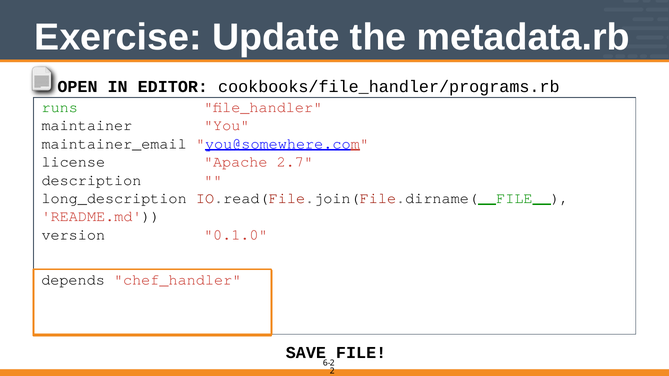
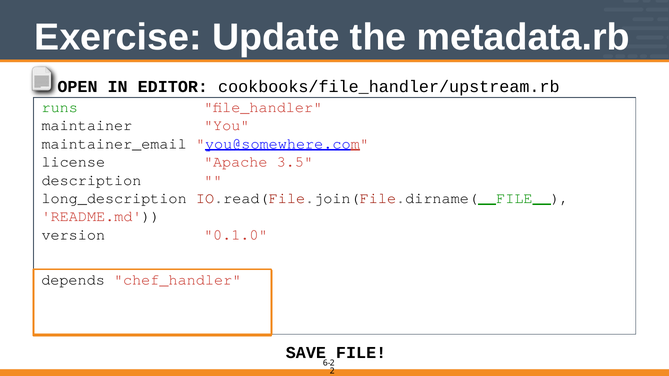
cookbooks/file_handler/programs.rb: cookbooks/file_handler/programs.rb -> cookbooks/file_handler/upstream.rb
2.7: 2.7 -> 3.5
